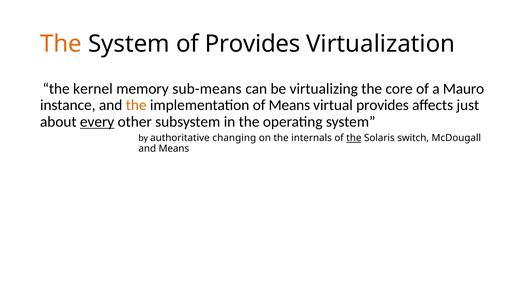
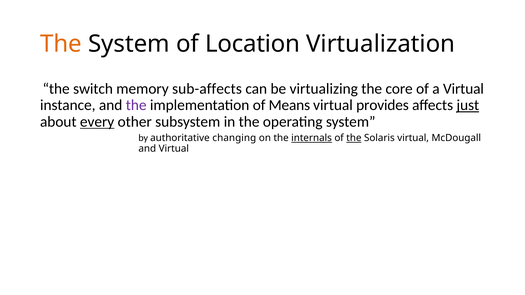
of Provides: Provides -> Location
kernel: kernel -> switch
sub-means: sub-means -> sub-affects
a Mauro: Mauro -> Virtual
the at (136, 105) colour: orange -> purple
just underline: none -> present
internals underline: none -> present
Solaris switch: switch -> virtual
and Means: Means -> Virtual
